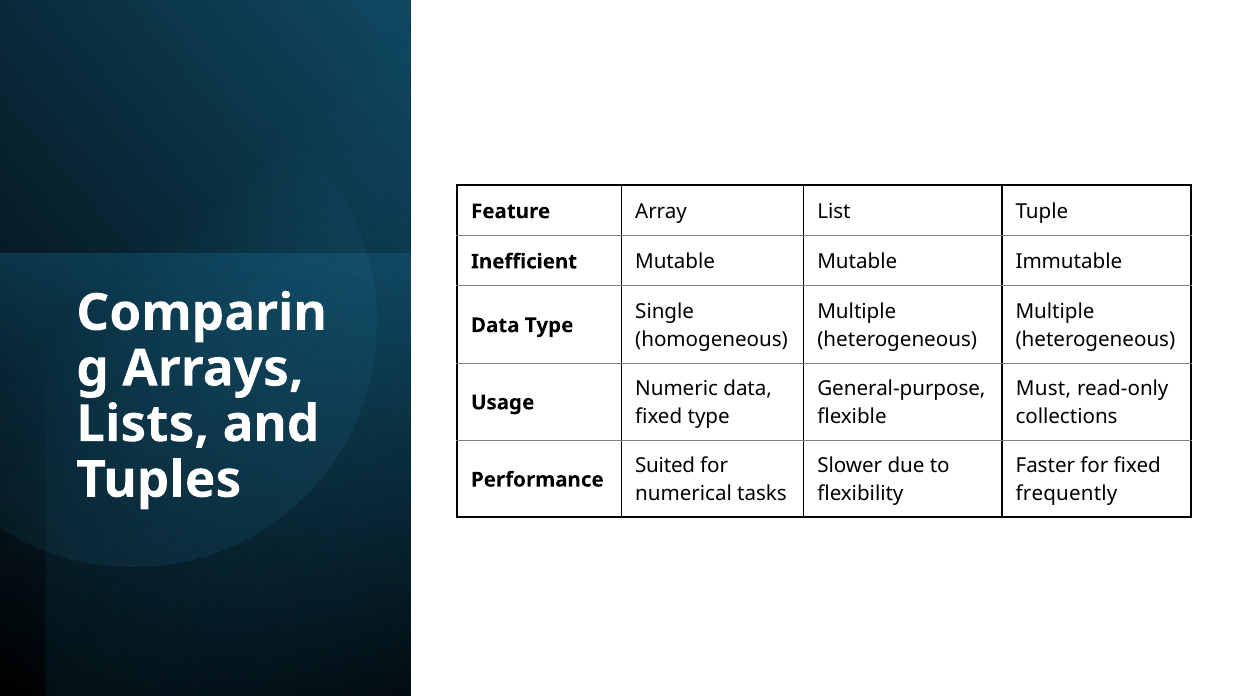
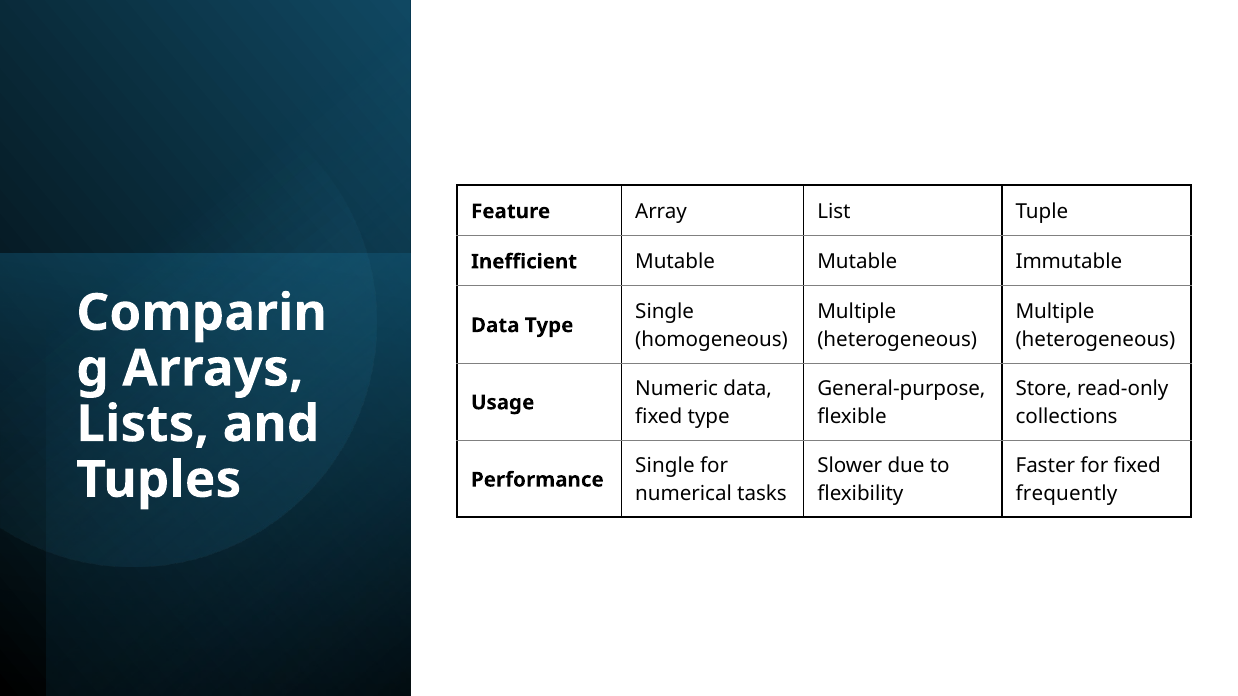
Must: Must -> Store
Suited at (665, 466): Suited -> Single
